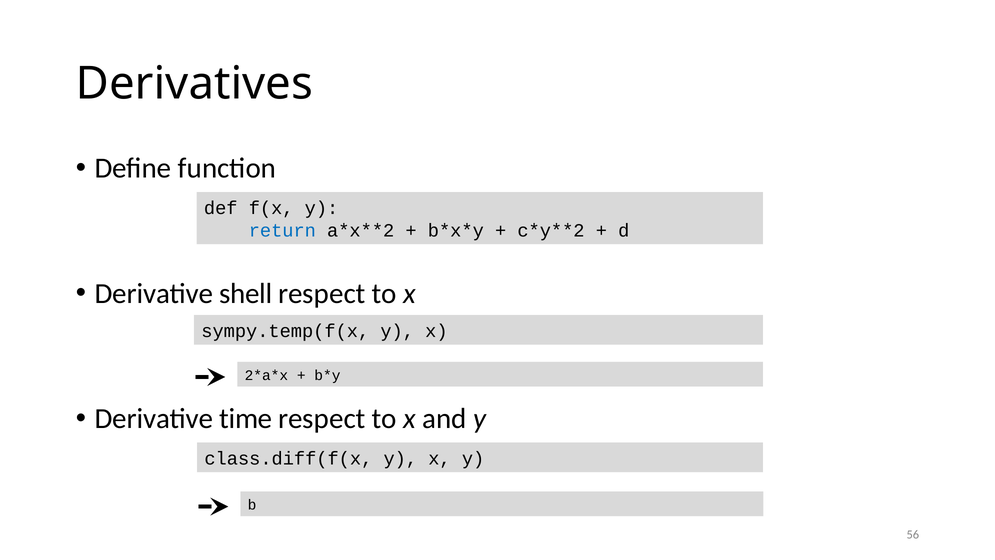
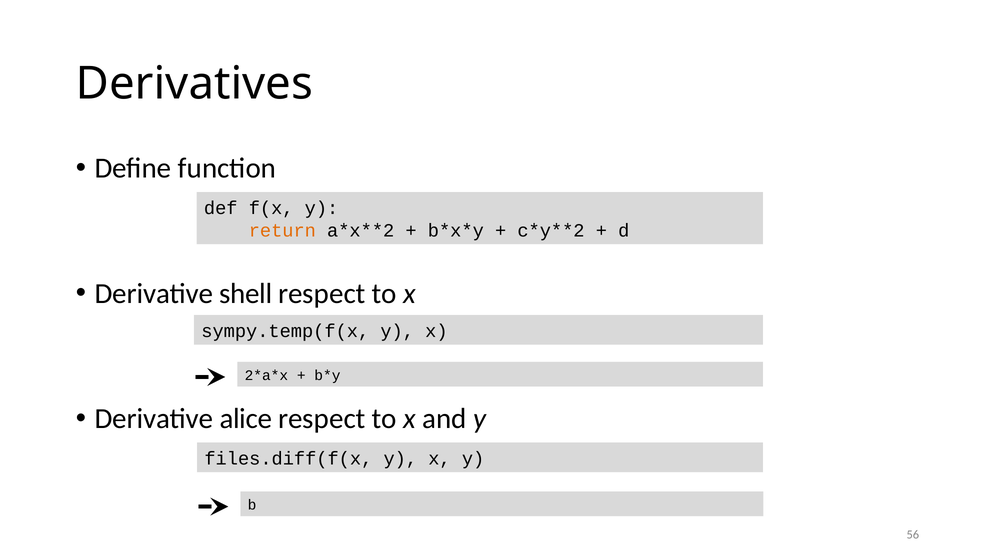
return colour: blue -> orange
time: time -> alice
class.diff(f(x: class.diff(f(x -> files.diff(f(x
